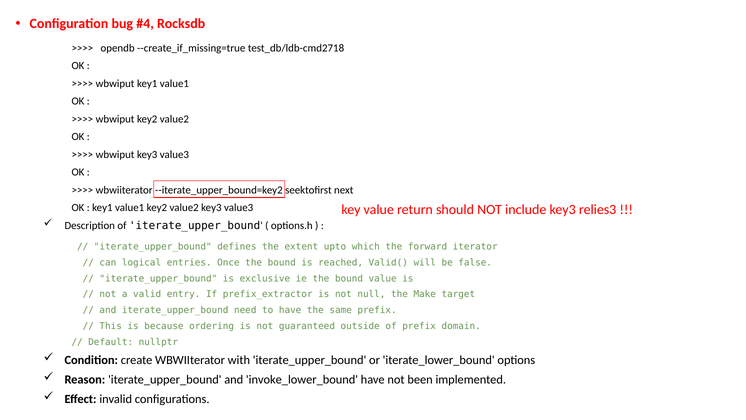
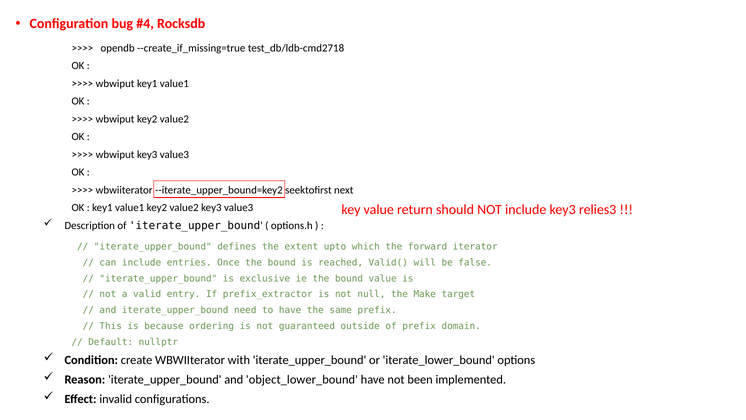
can logical: logical -> include
invoke_lower_bound: invoke_lower_bound -> object_lower_bound
